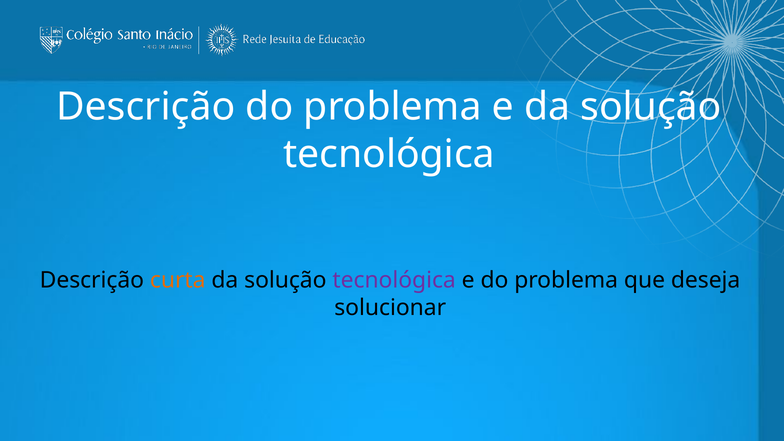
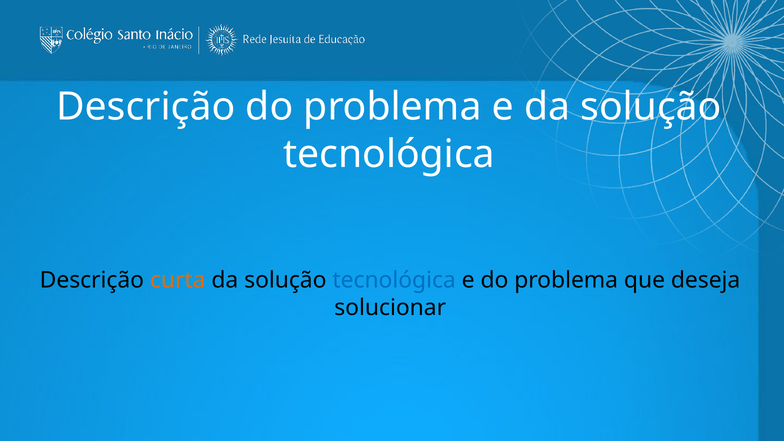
tecnológica at (394, 280) colour: purple -> blue
